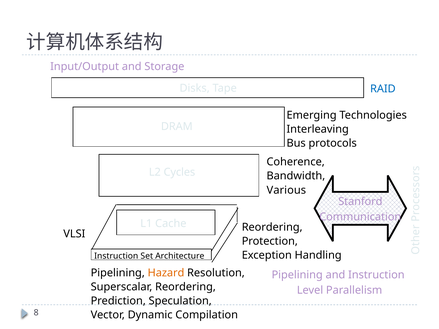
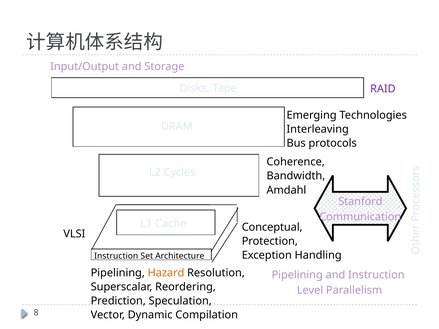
RAID colour: blue -> purple
Various: Various -> Amdahl
Reordering at (272, 227): Reordering -> Conceptual
